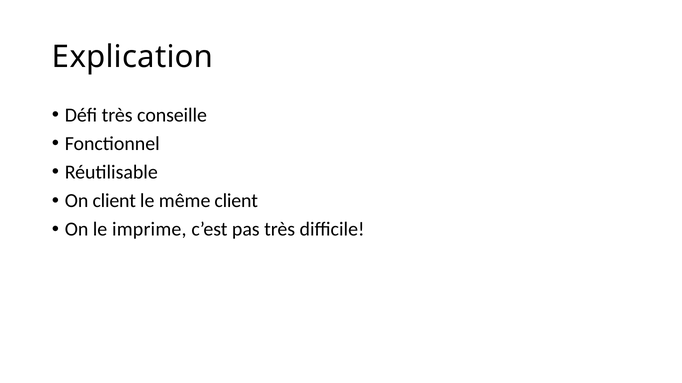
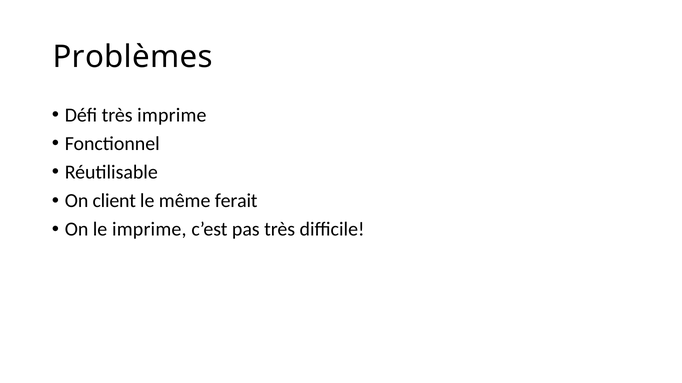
Explication: Explication -> Problèmes
très conseille: conseille -> imprime
même client: client -> ferait
